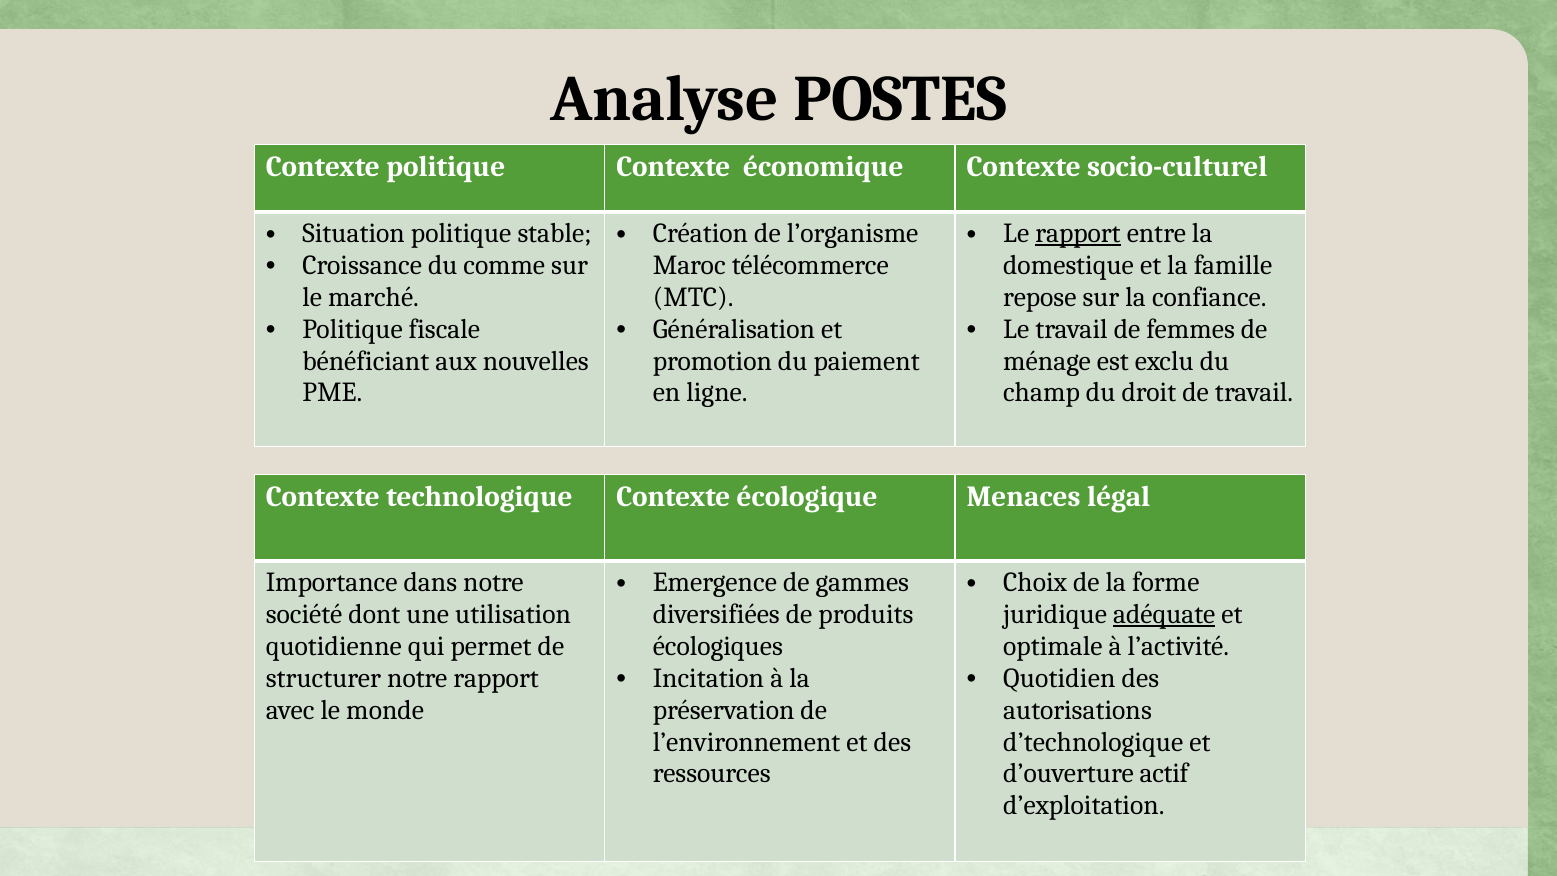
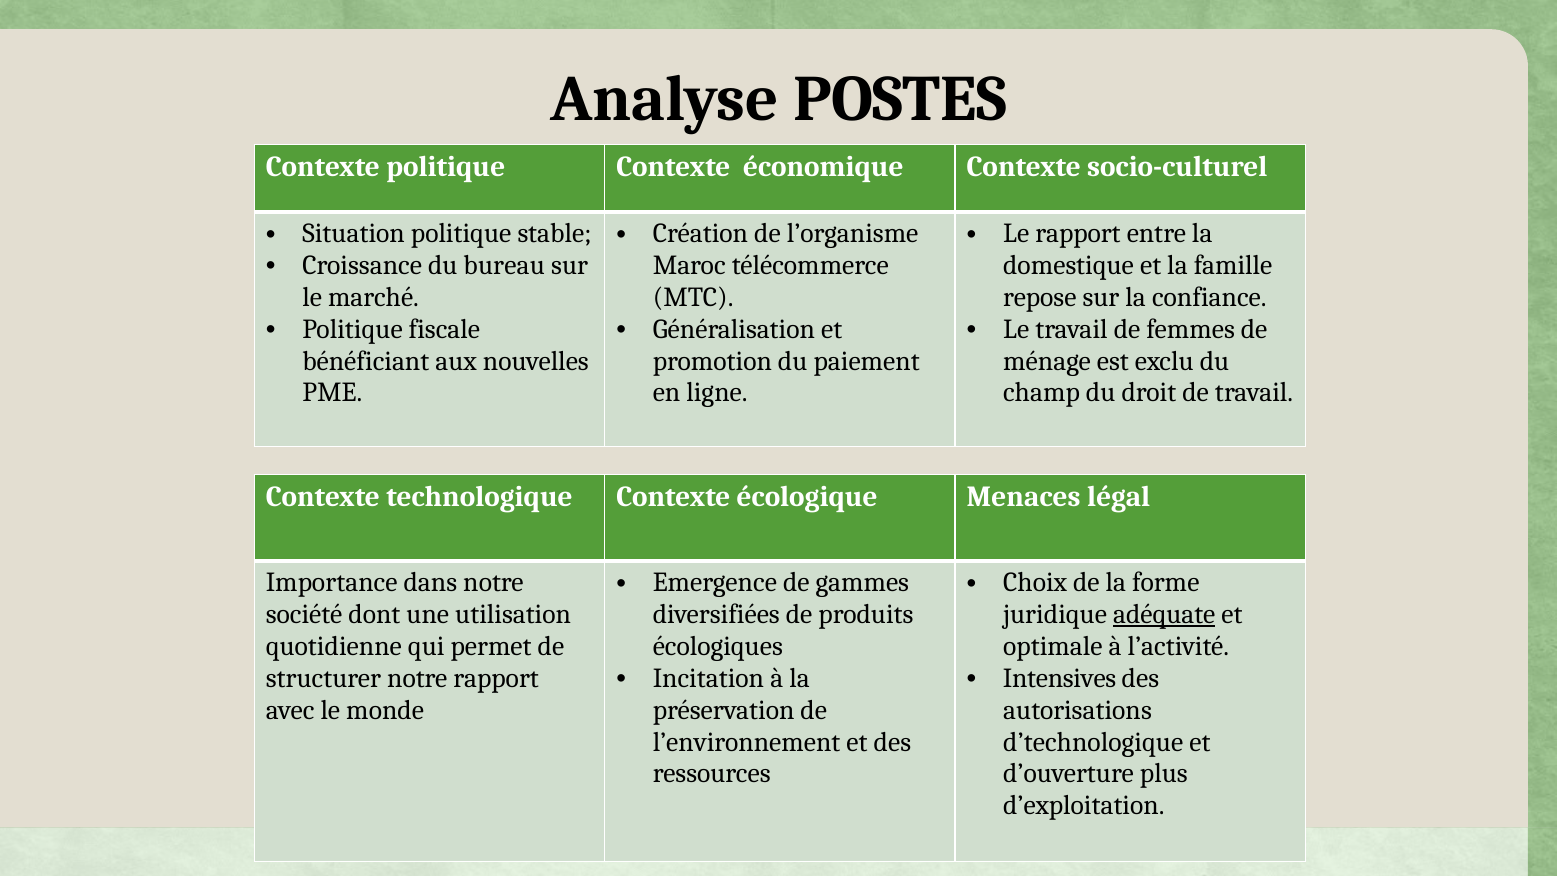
rapport at (1078, 233) underline: present -> none
comme: comme -> bureau
Quotidien: Quotidien -> Intensives
actif: actif -> plus
